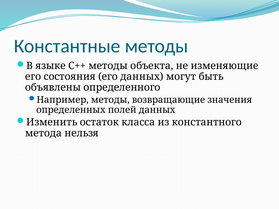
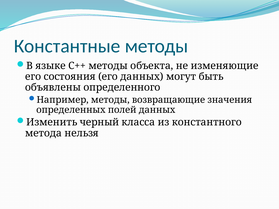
остаток: остаток -> черный
